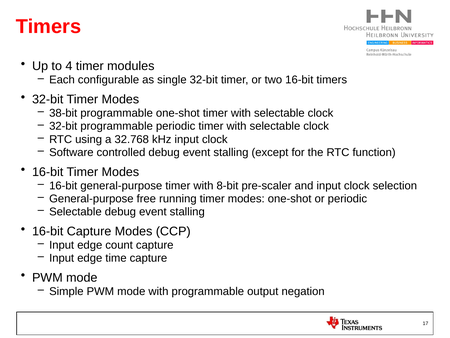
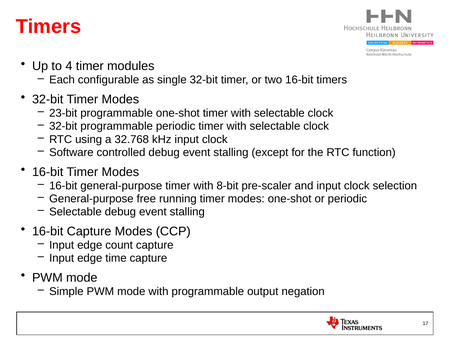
38-bit: 38-bit -> 23-bit
